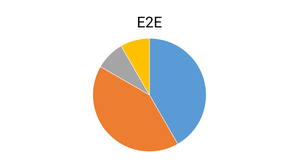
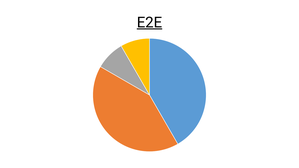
E2E underline: none -> present
